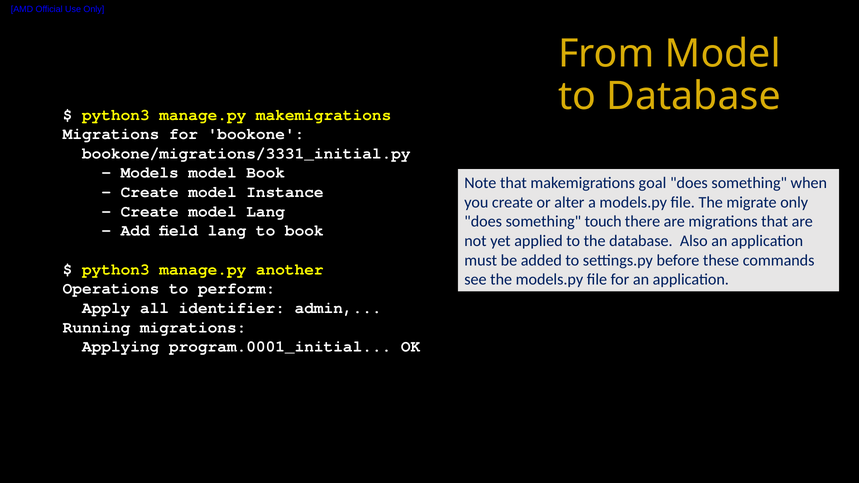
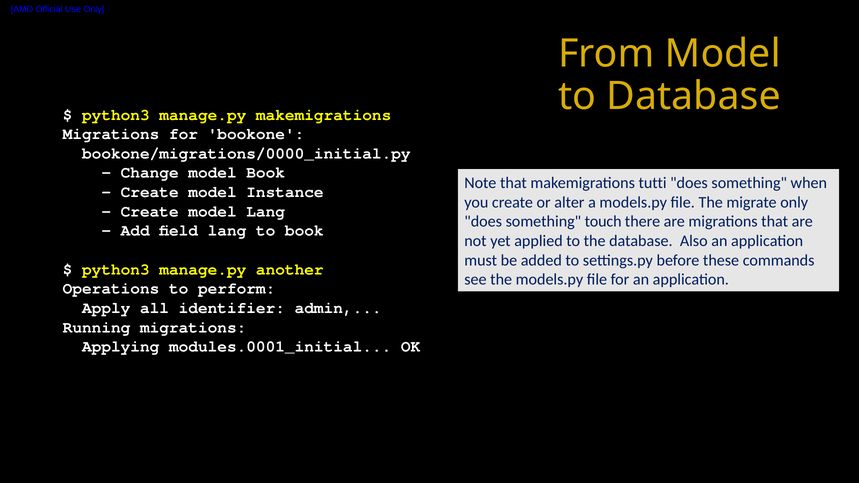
bookone/migrations/3331_initial.py: bookone/migrations/3331_initial.py -> bookone/migrations/0000_initial.py
Models: Models -> Change
goal: goal -> tutti
program.0001_initial: program.0001_initial -> modules.0001_initial
